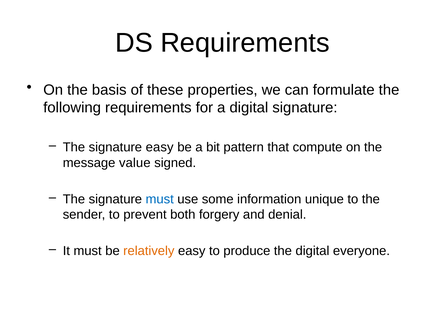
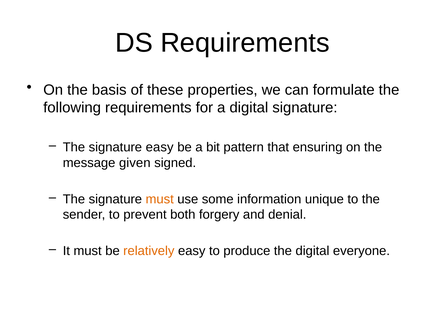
compute: compute -> ensuring
value: value -> given
must at (160, 200) colour: blue -> orange
